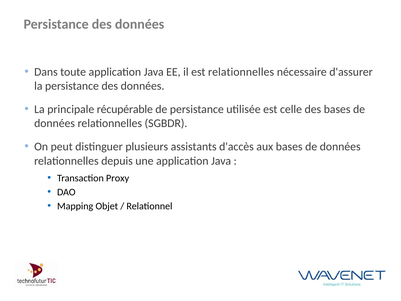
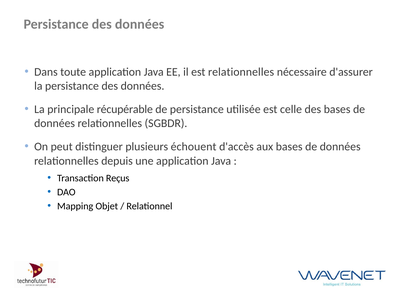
assistants: assistants -> échouent
Proxy: Proxy -> Reçus
